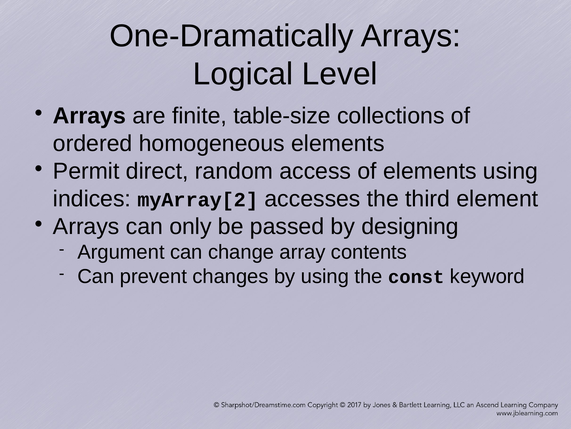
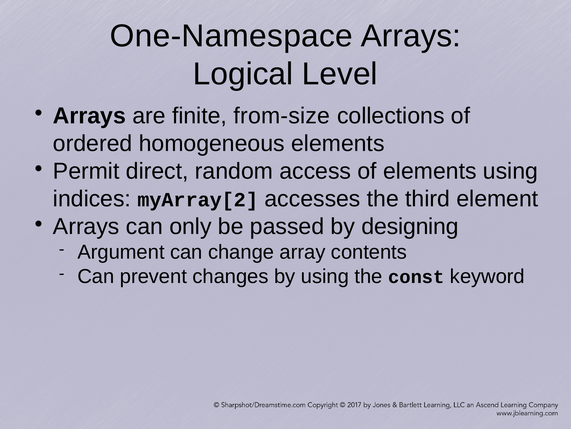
One-Dramatically: One-Dramatically -> One-Namespace
table-size: table-size -> from-size
